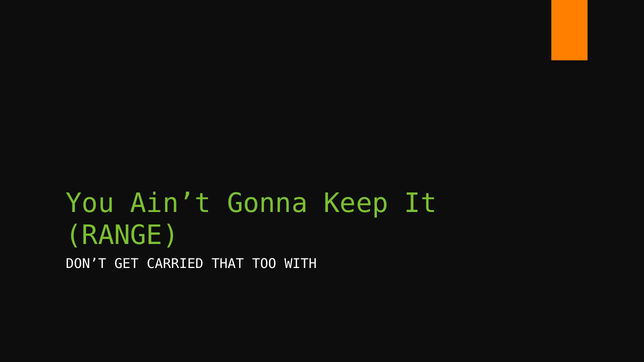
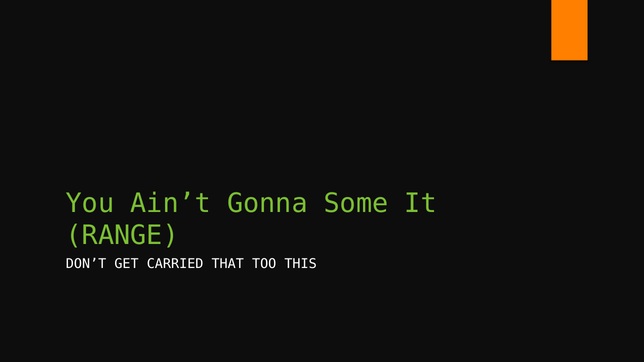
Keep: Keep -> Some
WITH: WITH -> THIS
